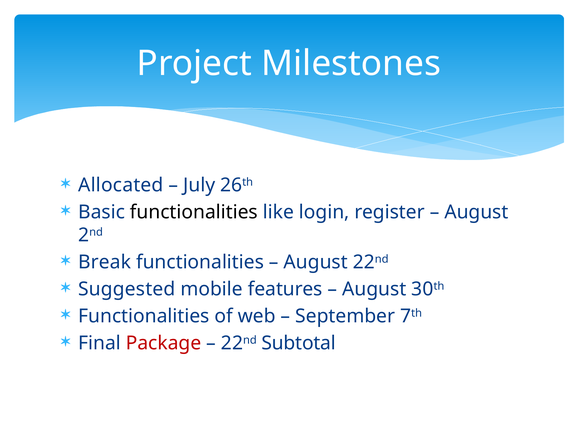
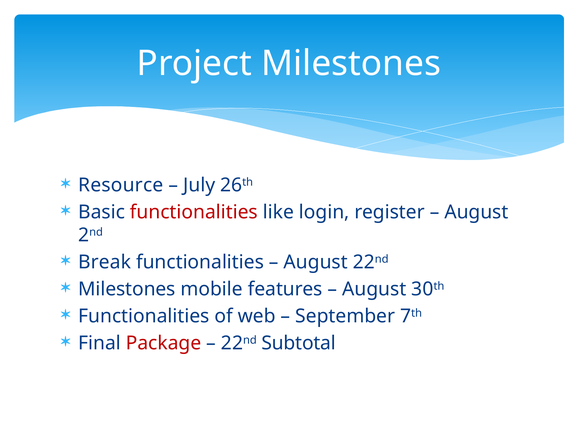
Allocated: Allocated -> Resource
functionalities at (194, 212) colour: black -> red
Suggested at (127, 289): Suggested -> Milestones
